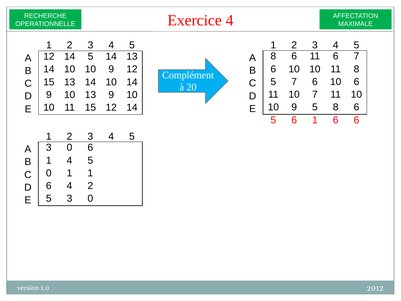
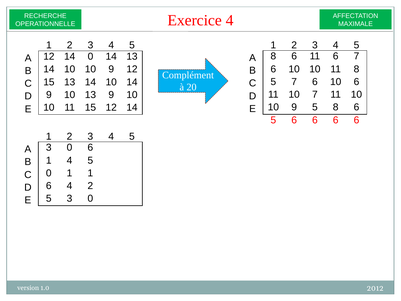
14 5: 5 -> 0
5 6 1: 1 -> 6
